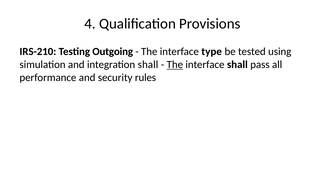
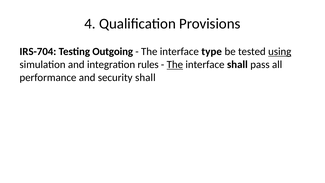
IRS-210: IRS-210 -> IRS-704
using underline: none -> present
integration shall: shall -> rules
security rules: rules -> shall
